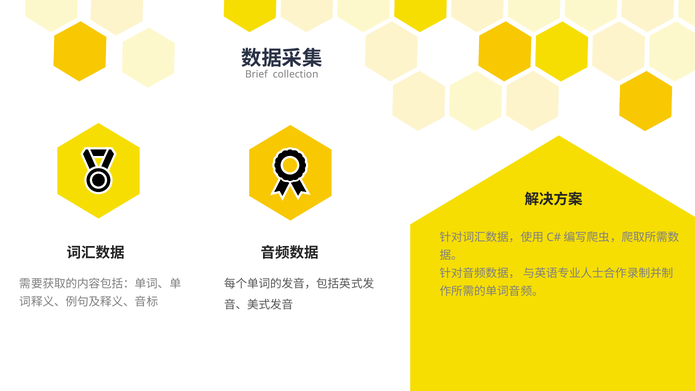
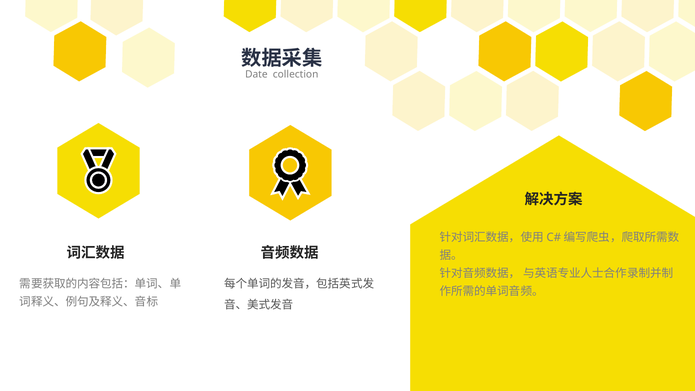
Brief: Brief -> Date
